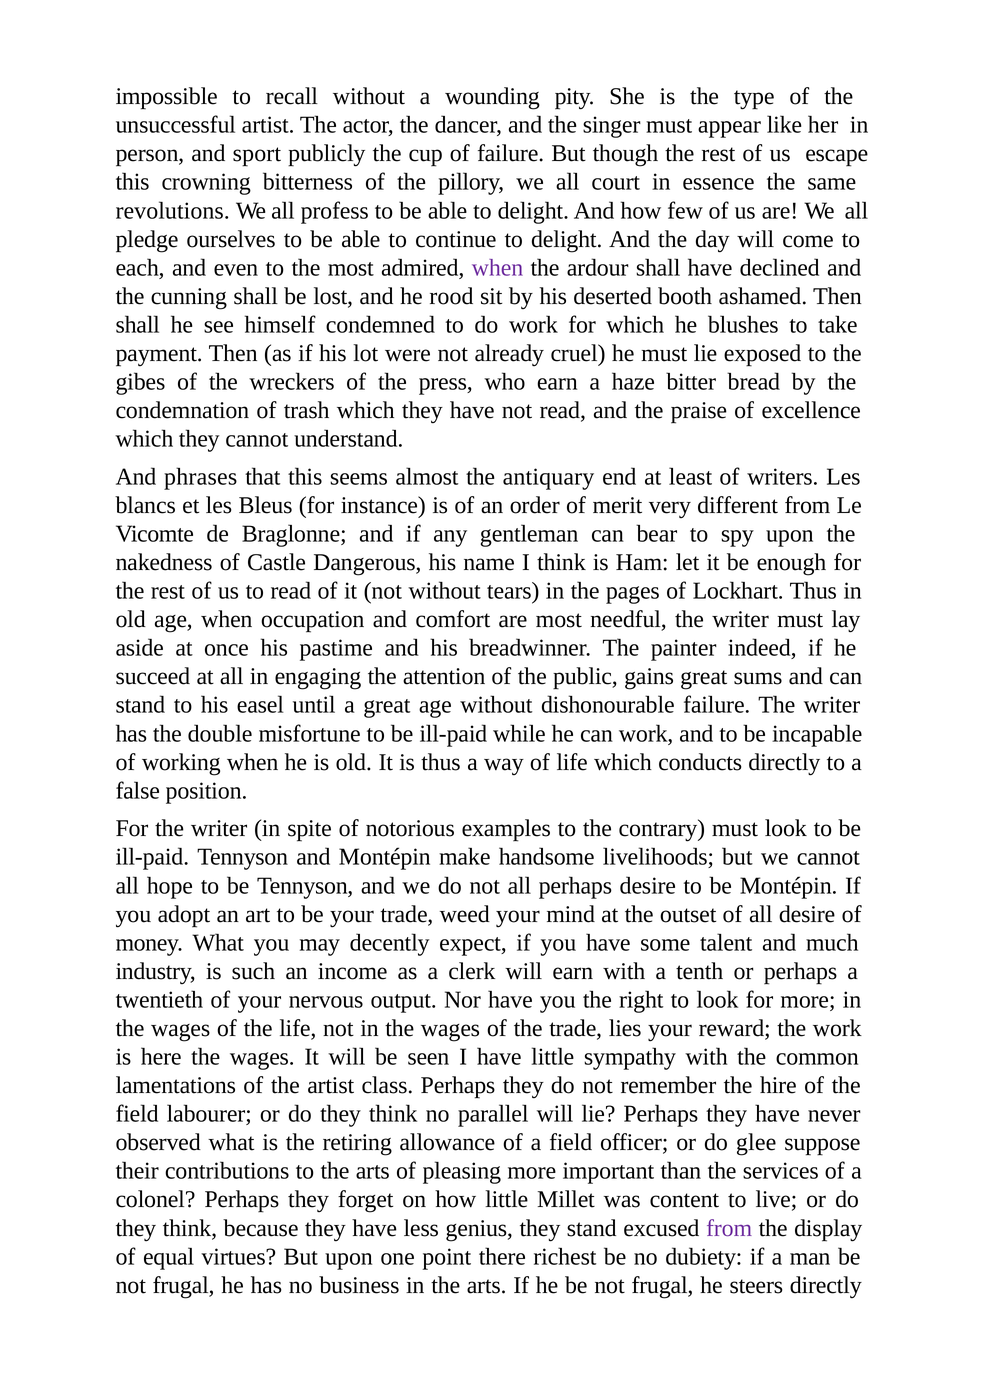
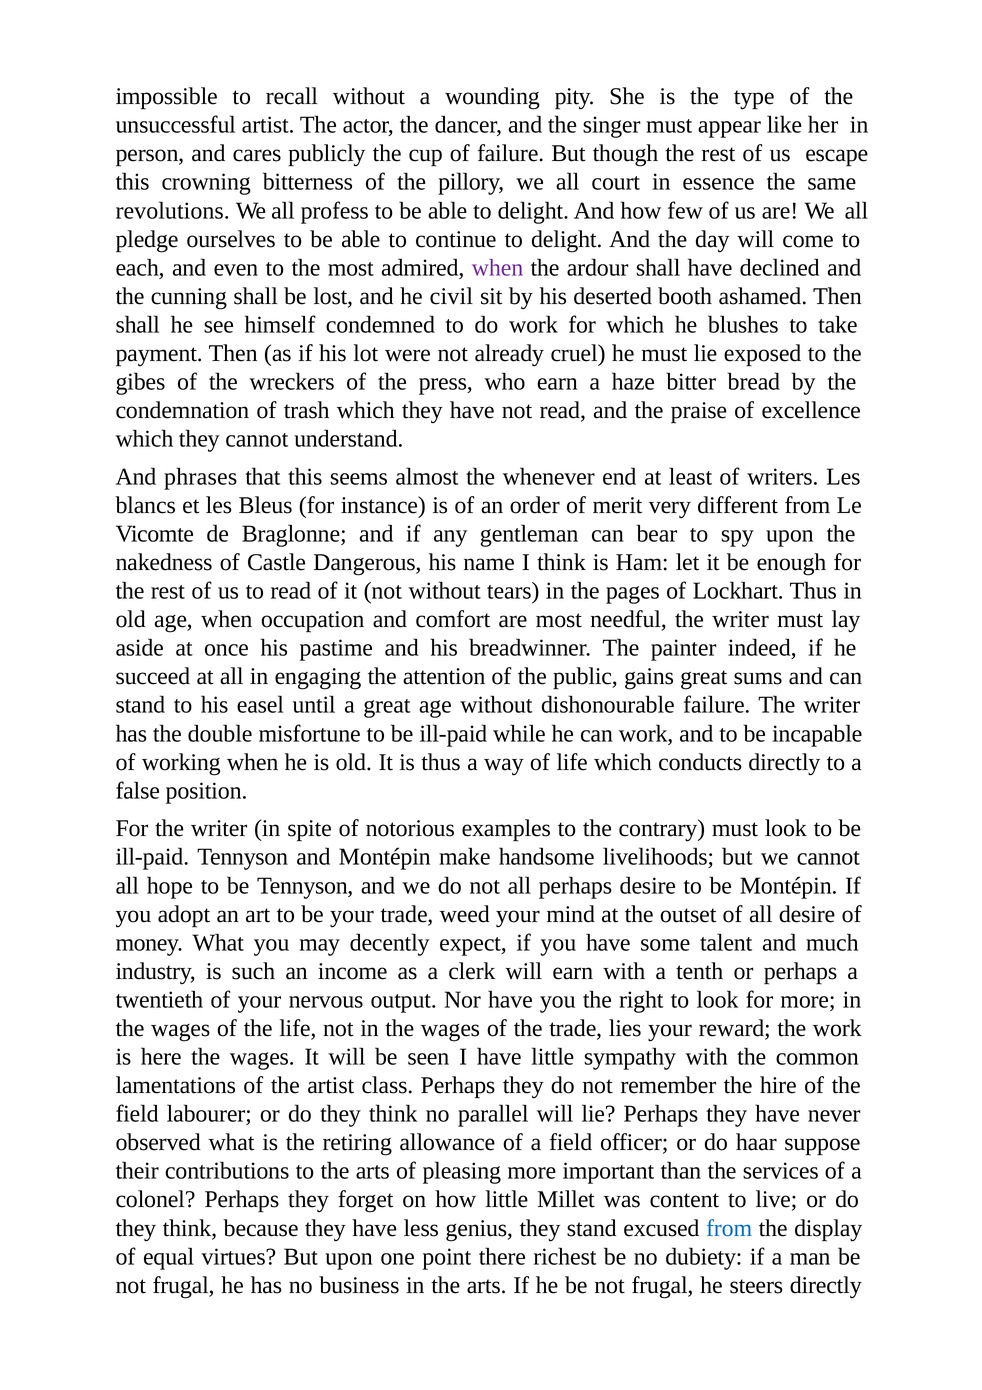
sport: sport -> cares
rood: rood -> civil
antiquary: antiquary -> whenever
glee: glee -> haar
from at (729, 1228) colour: purple -> blue
